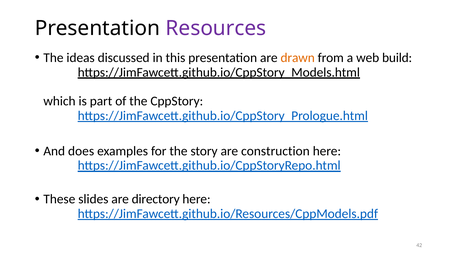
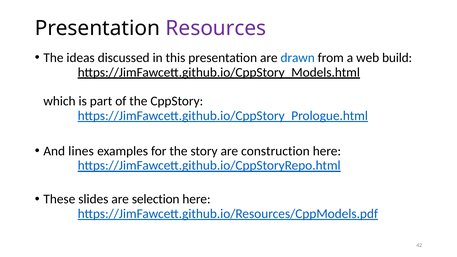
drawn colour: orange -> blue
does: does -> lines
directory: directory -> selection
